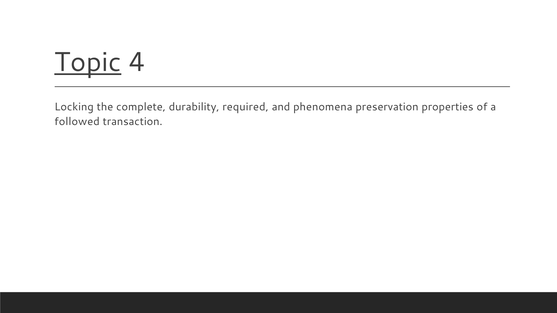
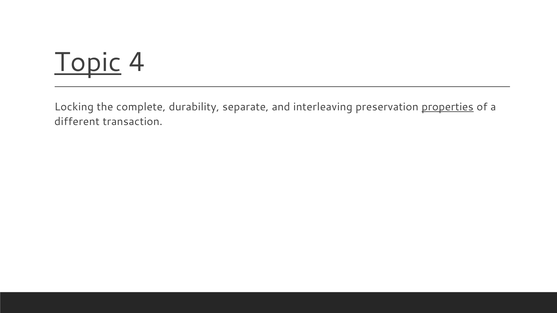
required: required -> separate
phenomena: phenomena -> interleaving
properties underline: none -> present
followed: followed -> different
